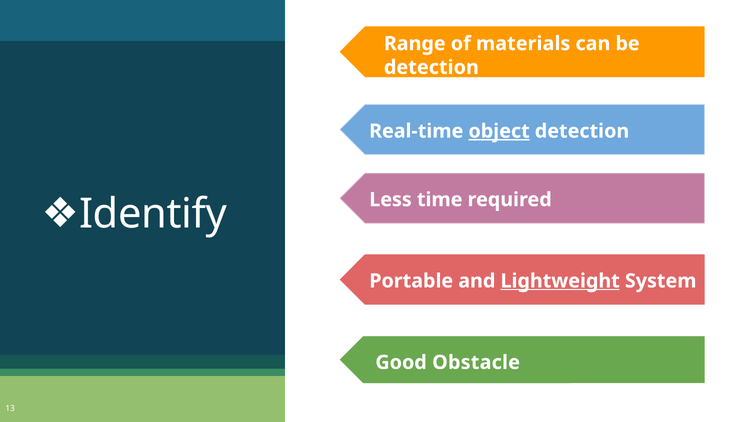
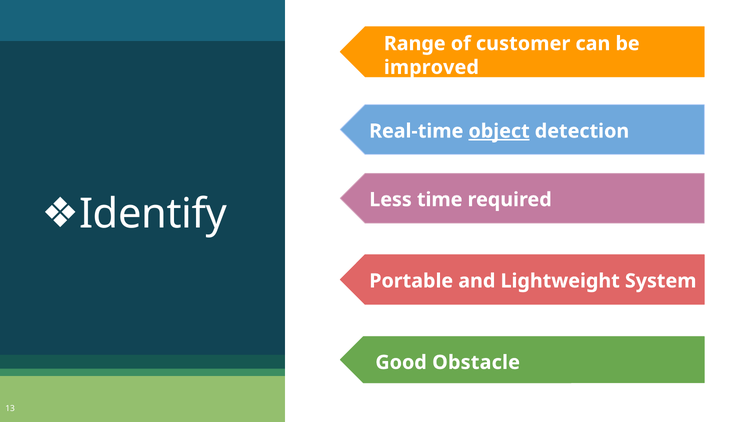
materials: materials -> customer
detection at (431, 67): detection -> improved
Lightweight at (560, 281) underline: present -> none
